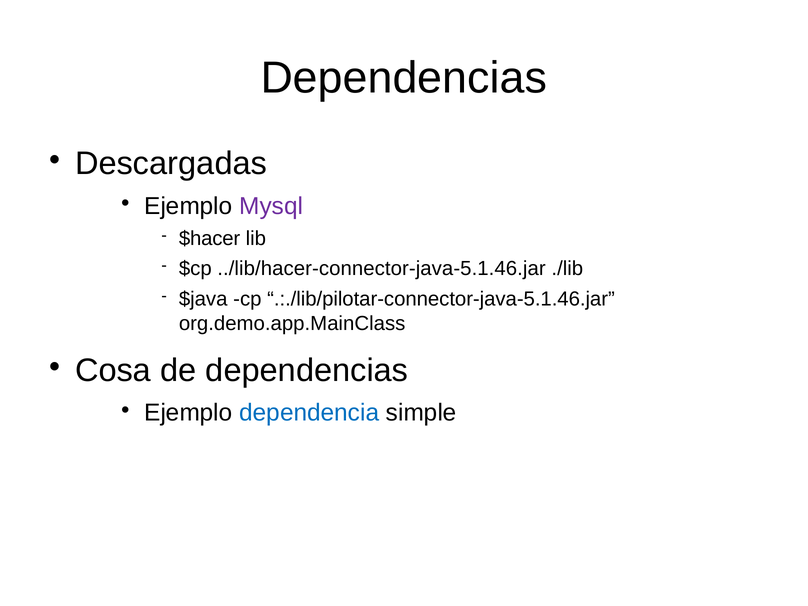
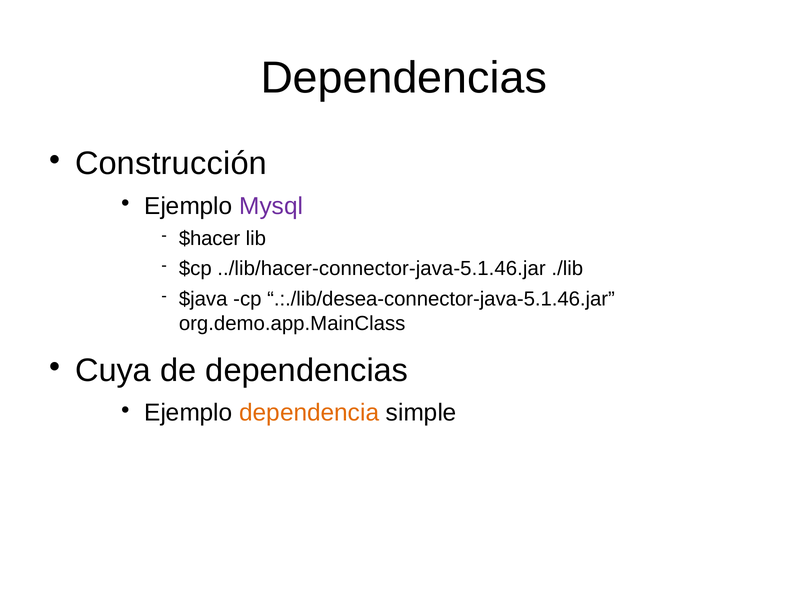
Descargadas: Descargadas -> Construcción
.:./lib/pilotar-connector-java-5.1.46.jar: .:./lib/pilotar-connector-java-5.1.46.jar -> .:./lib/desea-connector-java-5.1.46.jar
Cosa: Cosa -> Cuya
dependencia colour: blue -> orange
